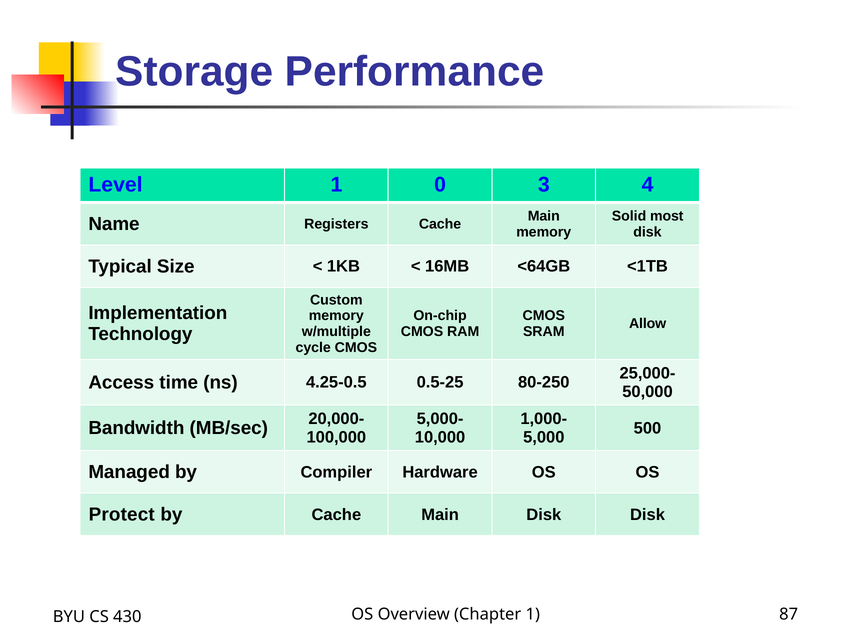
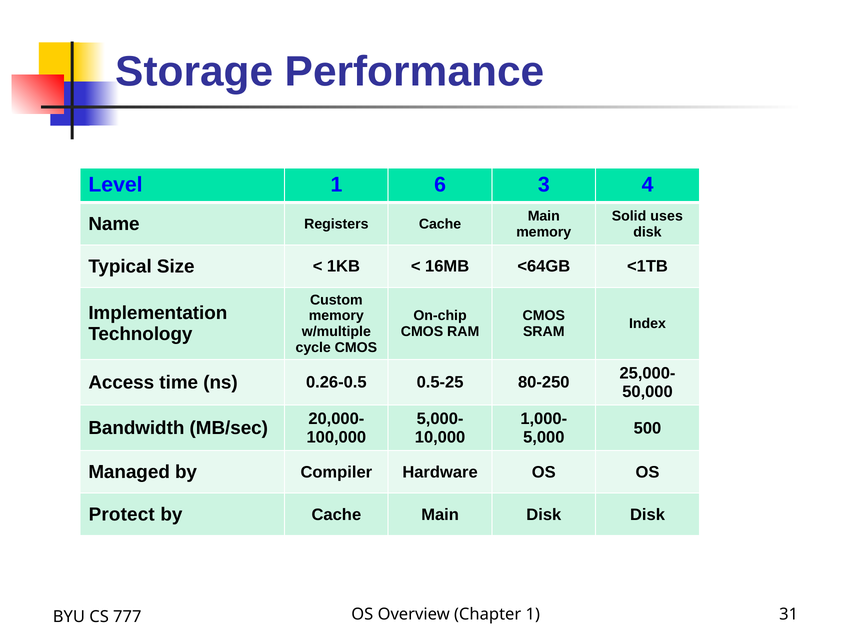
0: 0 -> 6
most: most -> uses
Allow: Allow -> Index
4.25-0.5: 4.25-0.5 -> 0.26-0.5
87: 87 -> 31
430: 430 -> 777
